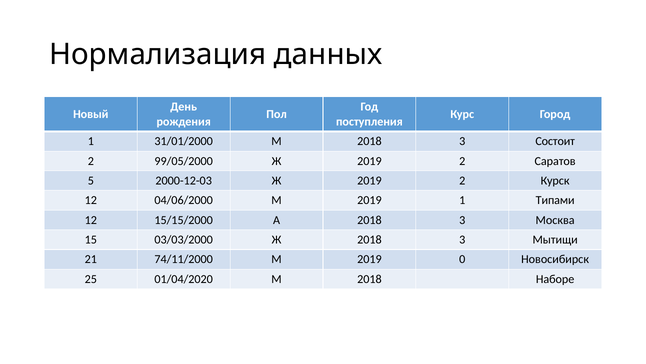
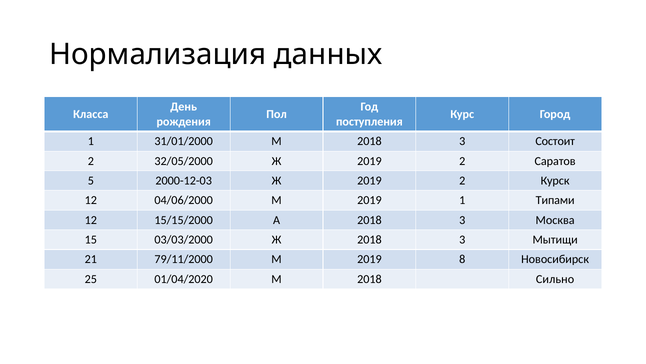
Новый: Новый -> Класса
99/05/2000: 99/05/2000 -> 32/05/2000
74/11/2000: 74/11/2000 -> 79/11/2000
0: 0 -> 8
Наборе: Наборе -> Сильно
